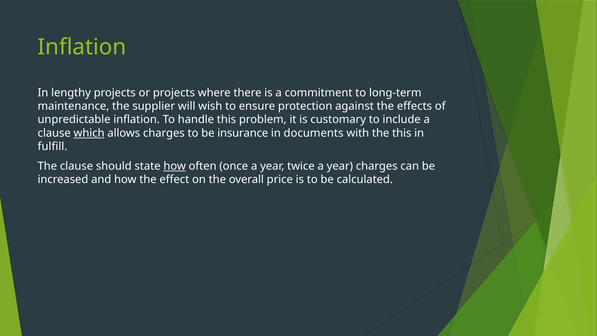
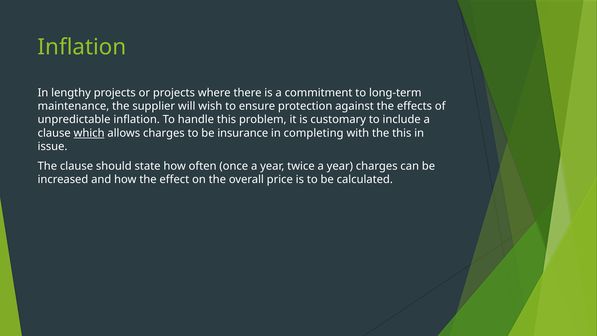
documents: documents -> completing
fulfill: fulfill -> issue
how at (175, 166) underline: present -> none
